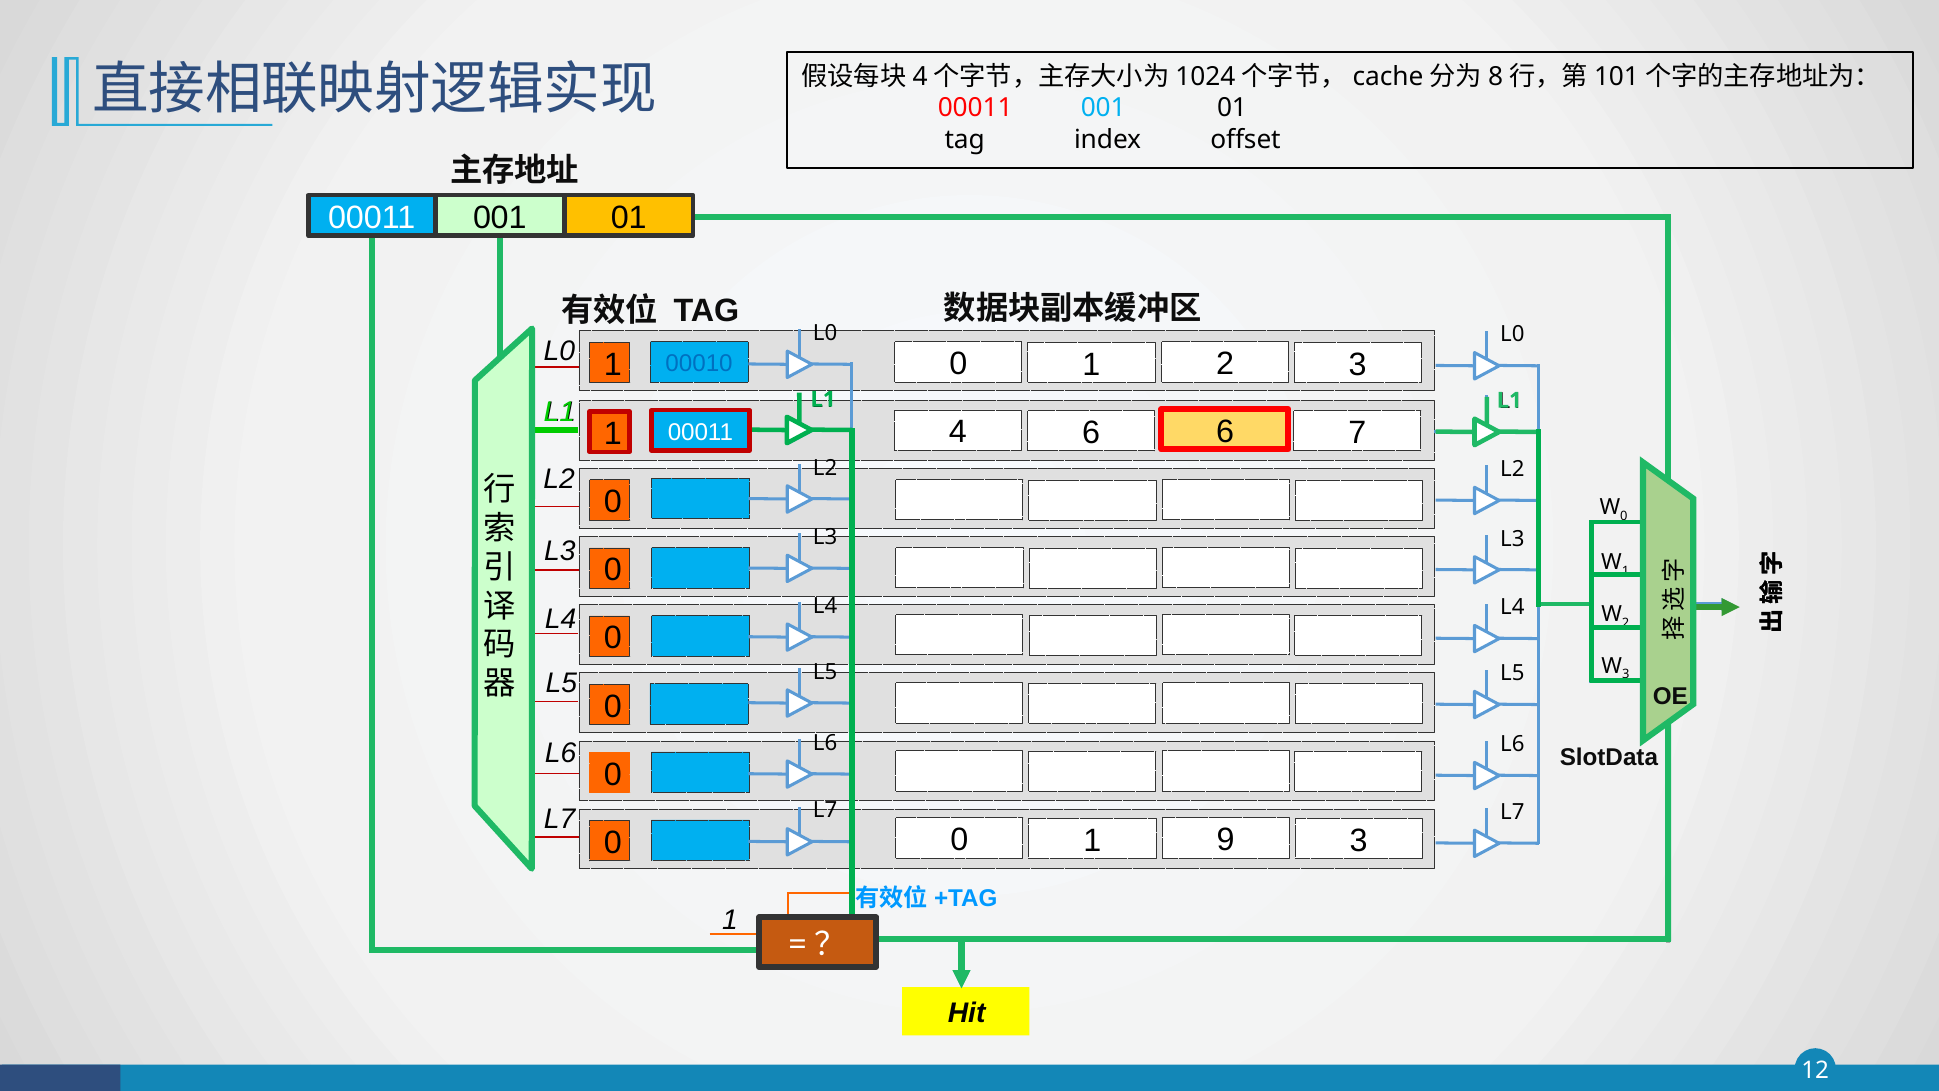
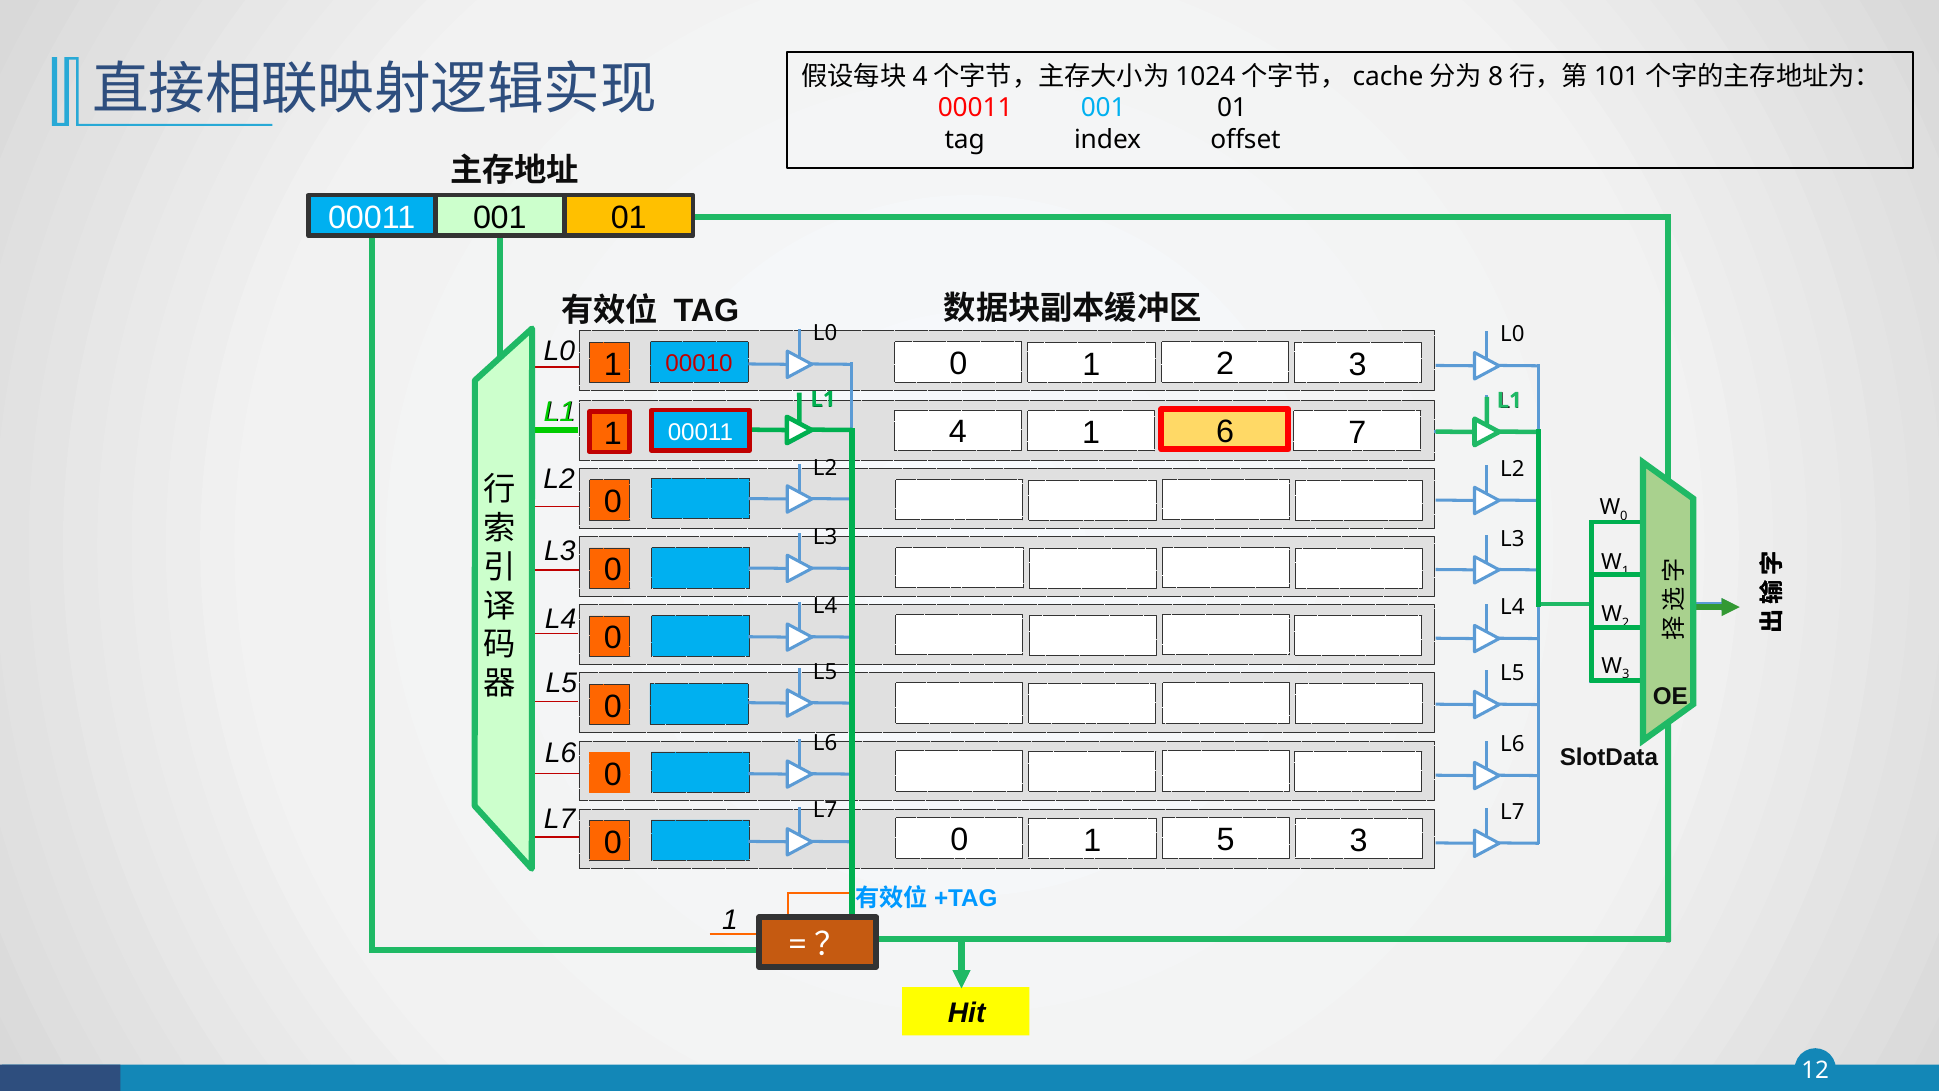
00010 colour: blue -> red
4 6: 6 -> 1
9: 9 -> 5
